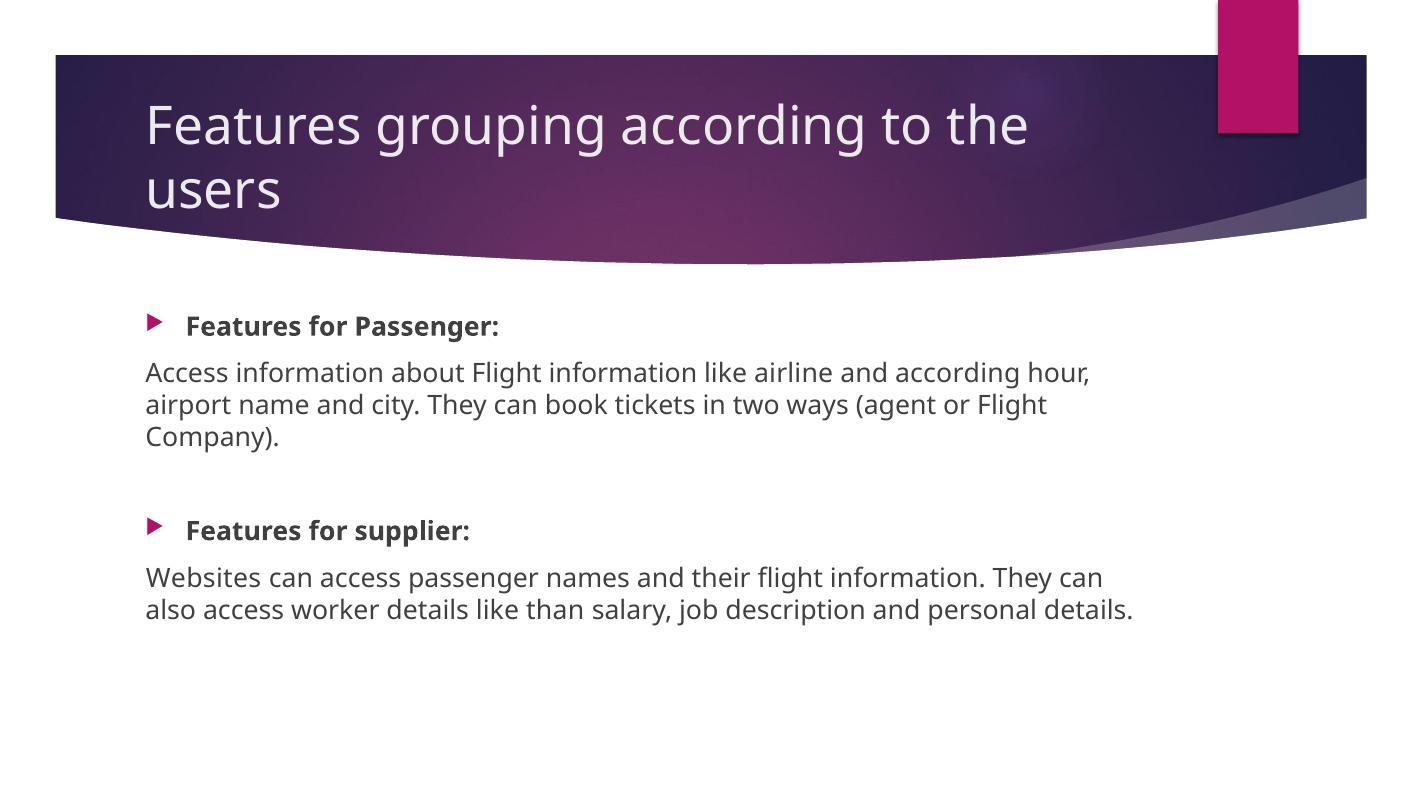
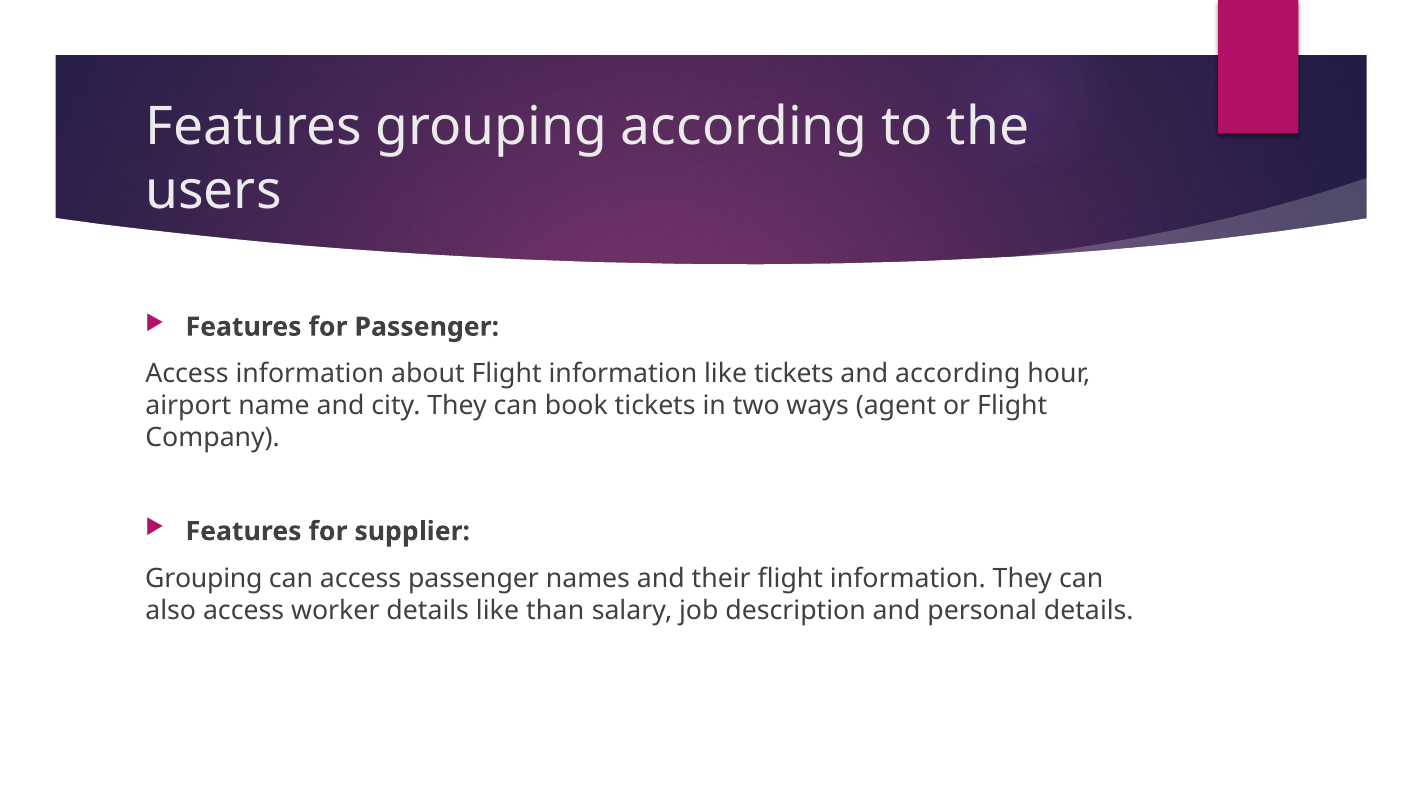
like airline: airline -> tickets
Websites at (204, 579): Websites -> Grouping
